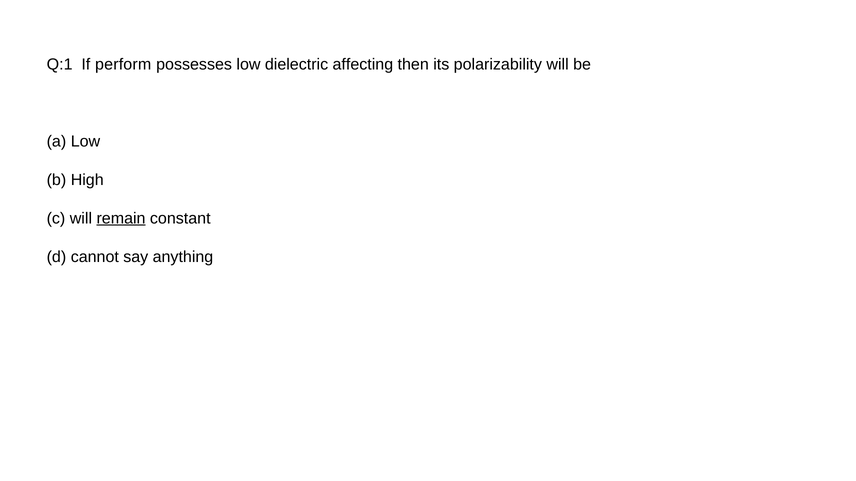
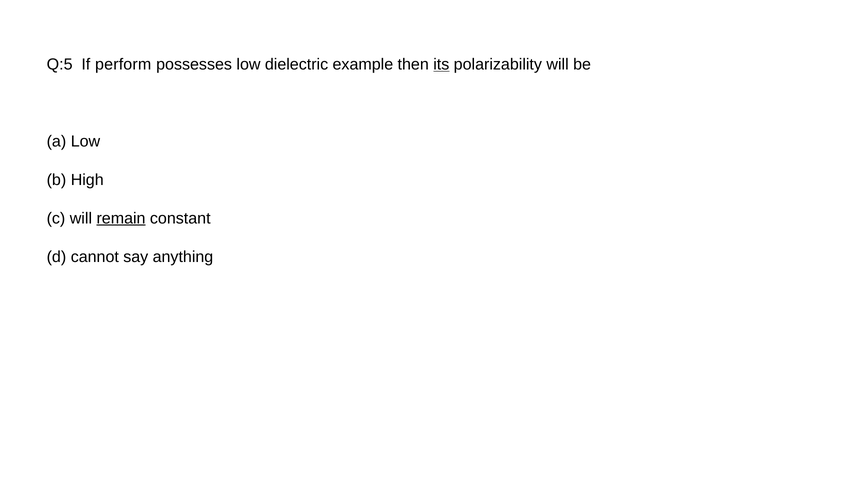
Q:1: Q:1 -> Q:5
affecting: affecting -> example
its underline: none -> present
